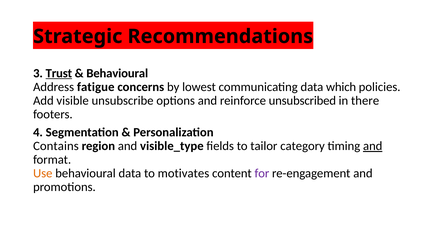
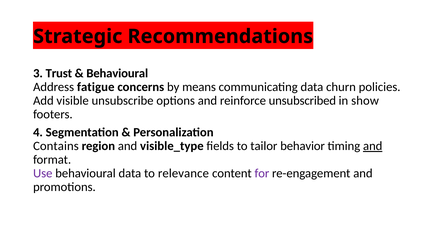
Trust underline: present -> none
lowest: lowest -> means
which: which -> churn
there: there -> show
category: category -> behavior
Use colour: orange -> purple
motivates: motivates -> relevance
